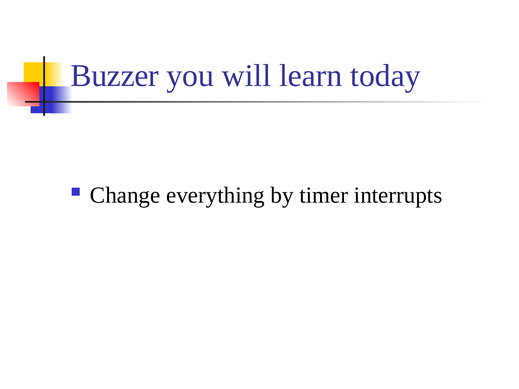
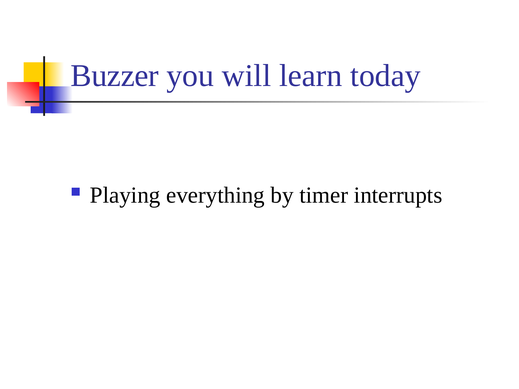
Change: Change -> Playing
